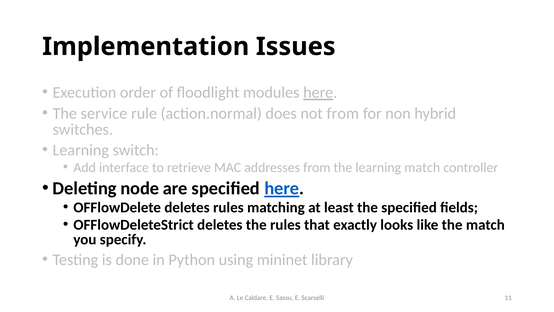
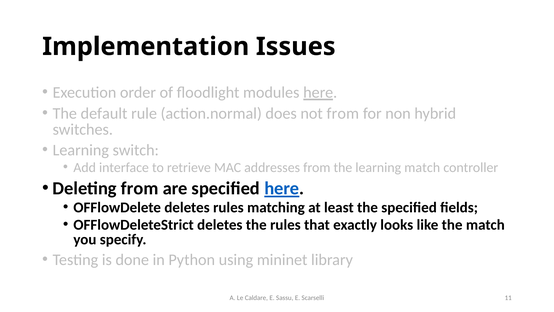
service: service -> default
Deleting node: node -> from
